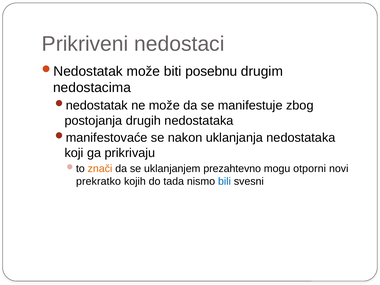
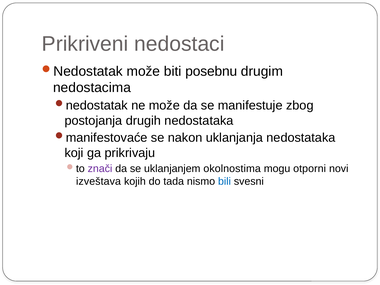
znači colour: orange -> purple
prezahtevno: prezahtevno -> okolnostima
prekratko: prekratko -> izveštava
